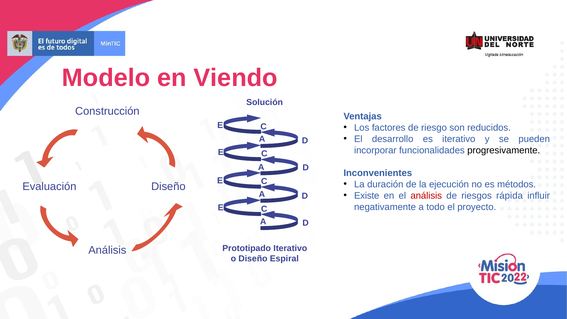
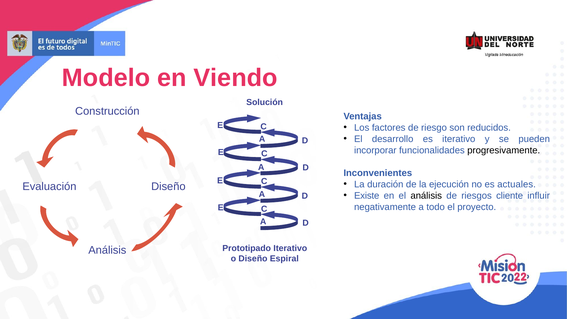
métodos: métodos -> actuales
análisis at (426, 196) colour: red -> black
rápida: rápida -> cliente
